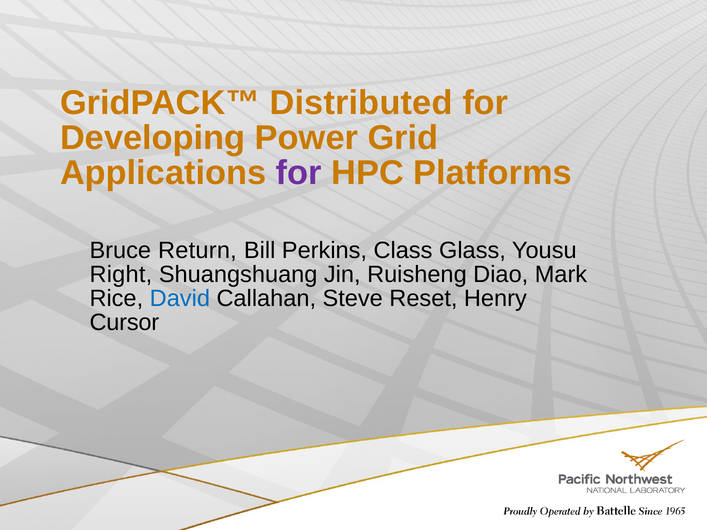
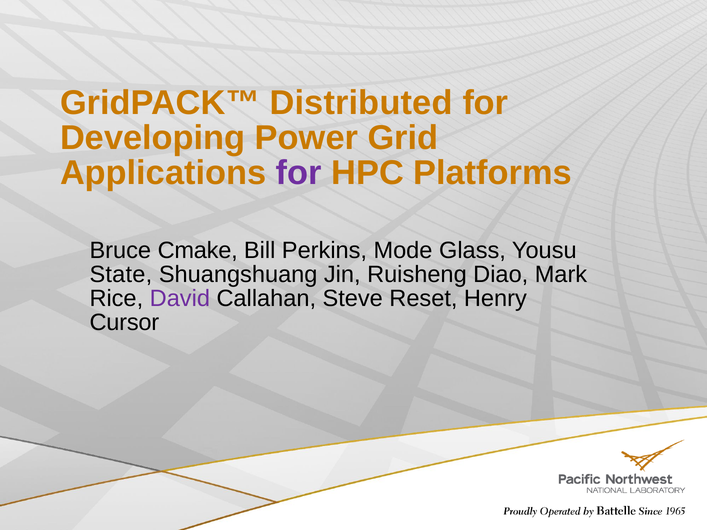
Return: Return -> Cmake
Class: Class -> Mode
Right: Right -> State
David colour: blue -> purple
